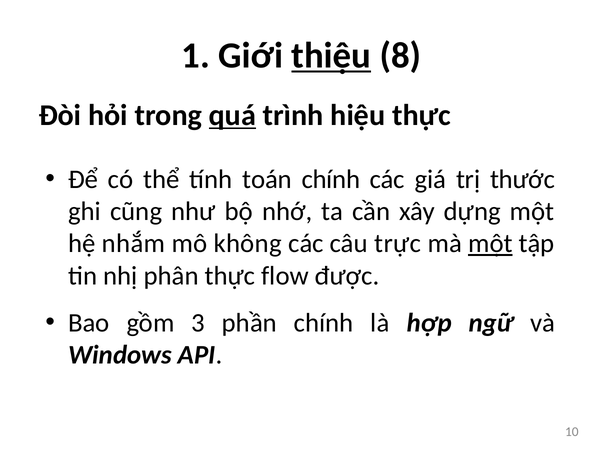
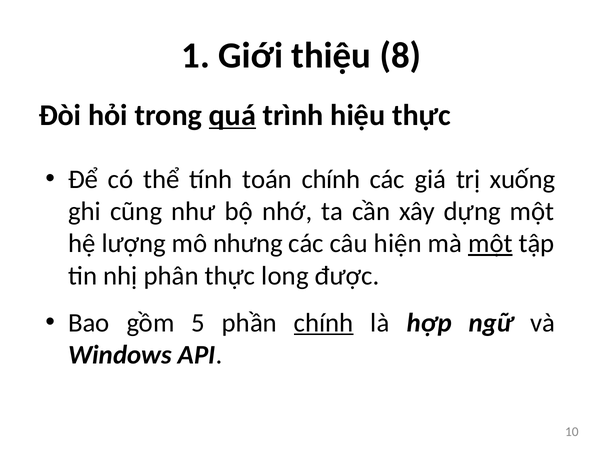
thiệu underline: present -> none
thước: thước -> xuống
nhắm: nhắm -> lượng
không: không -> nhưng
trực: trực -> hiện
flow: flow -> long
3: 3 -> 5
chính at (324, 323) underline: none -> present
